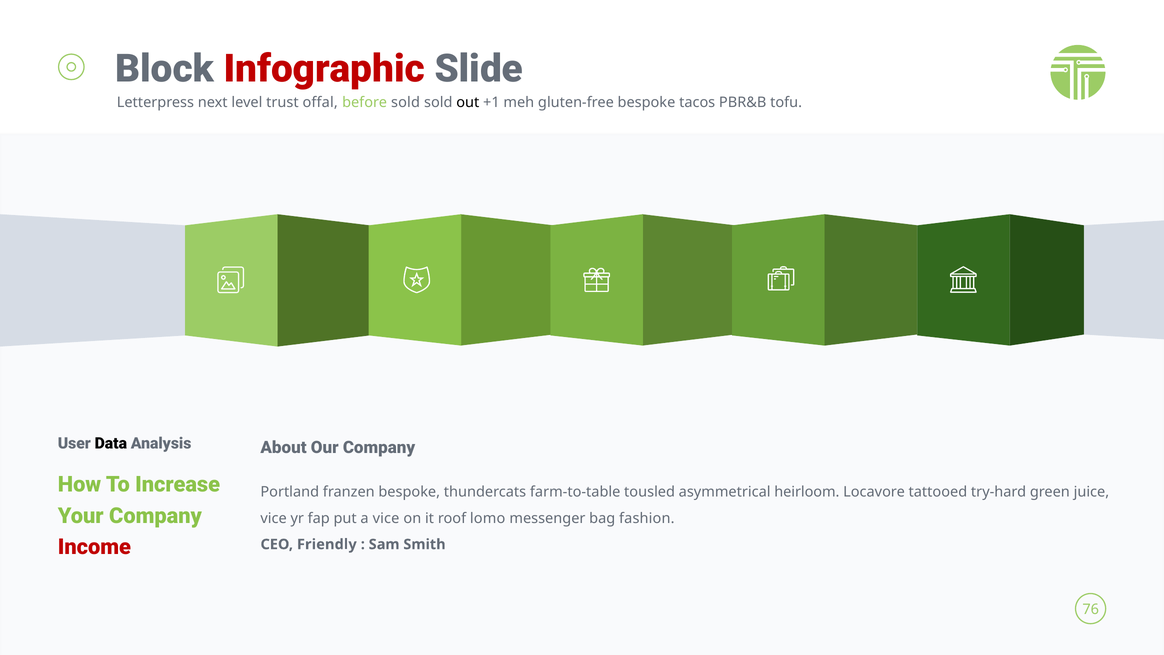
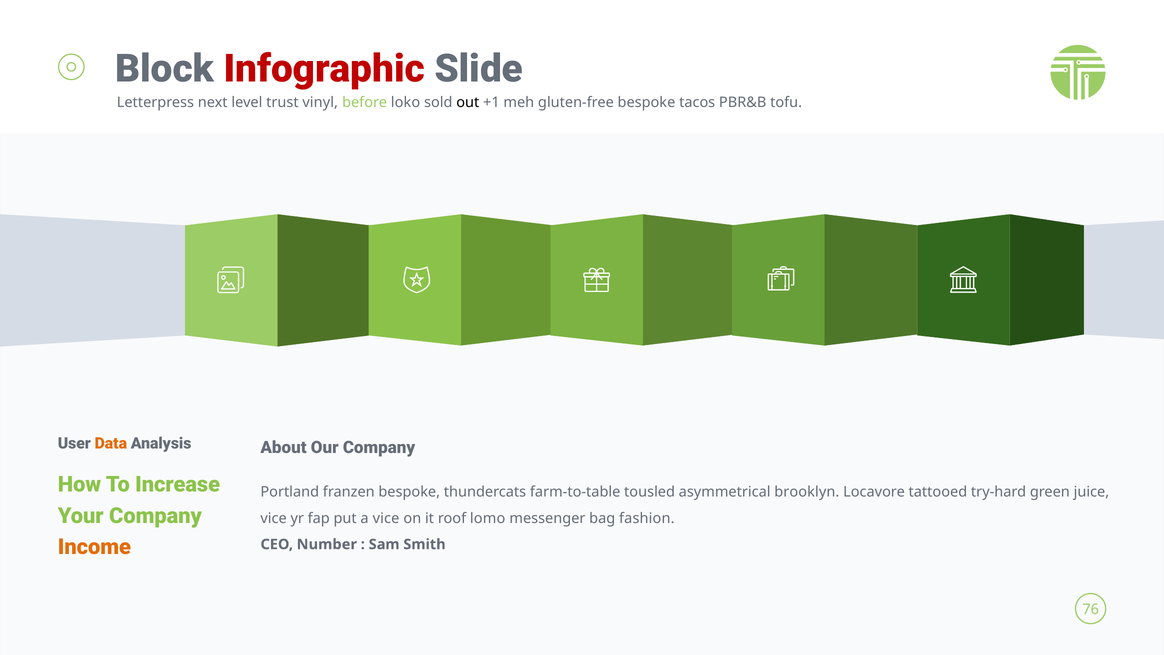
offal: offal -> vinyl
before sold: sold -> loko
Data colour: black -> orange
heirloom: heirloom -> brooklyn
Income colour: red -> orange
Friendly: Friendly -> Number
